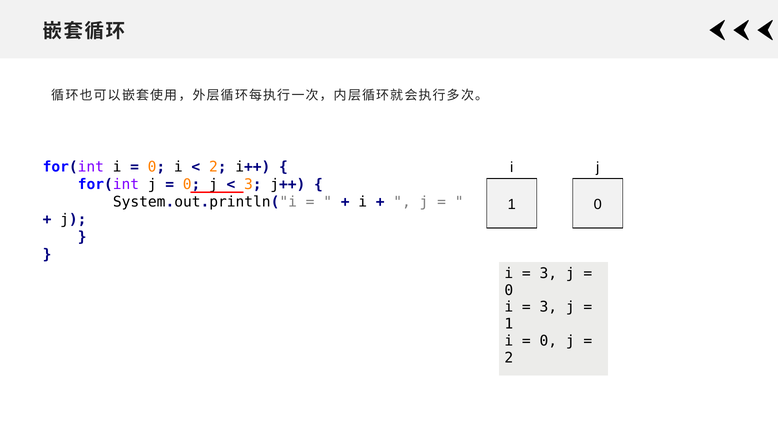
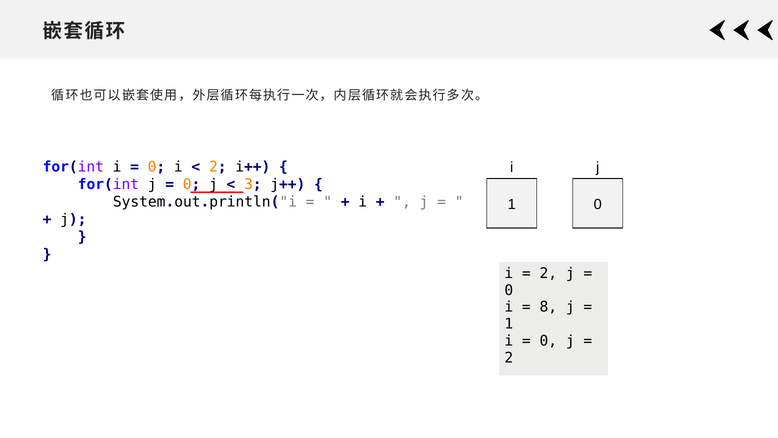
3 at (548, 273): 3 -> 2
3 at (548, 307): 3 -> 8
